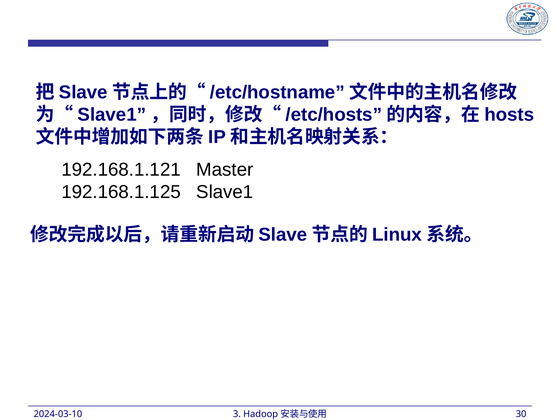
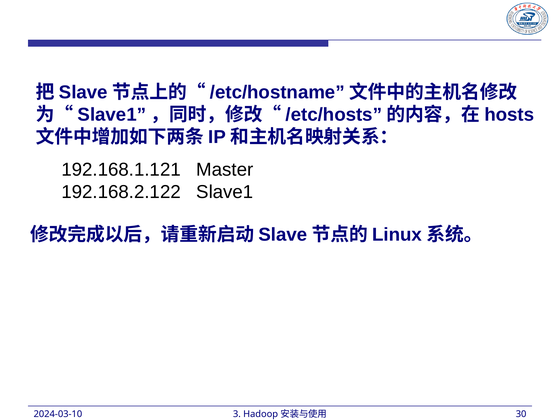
192.168.1.125: 192.168.1.125 -> 192.168.2.122
